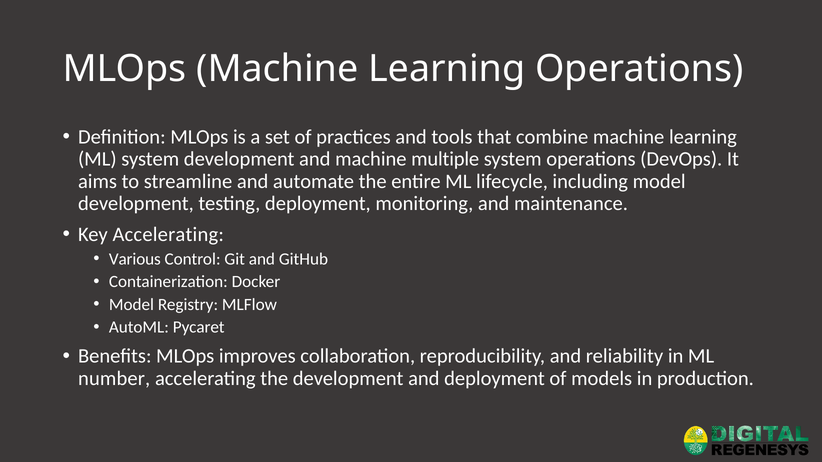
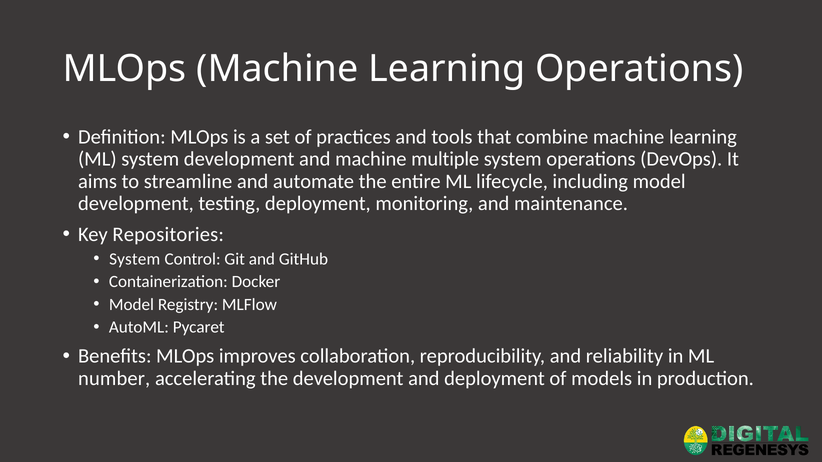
Key Accelerating: Accelerating -> Repositories
Various at (135, 259): Various -> System
